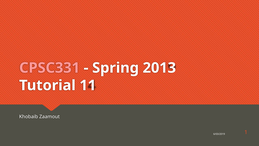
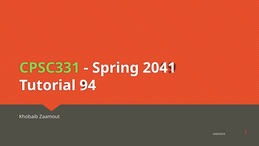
CPSC331 colour: pink -> light green
2013: 2013 -> 2041
11: 11 -> 94
